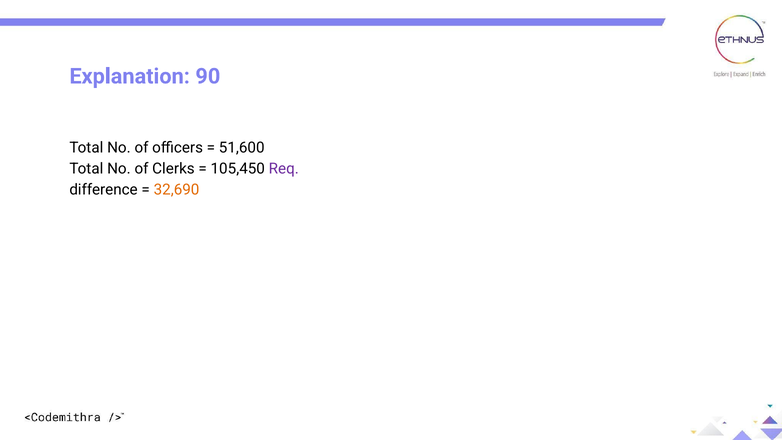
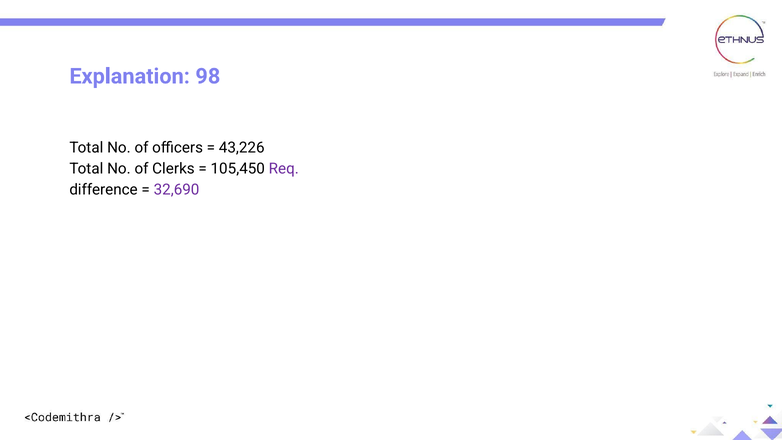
90: 90 -> 98
51,600: 51,600 -> 43,226
32,690 colour: orange -> purple
